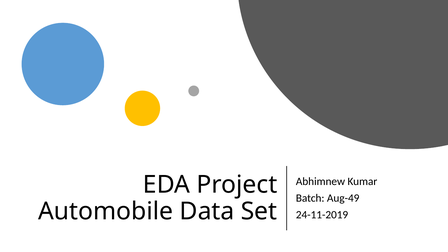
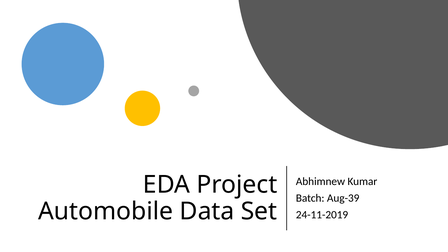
Aug-49: Aug-49 -> Aug-39
